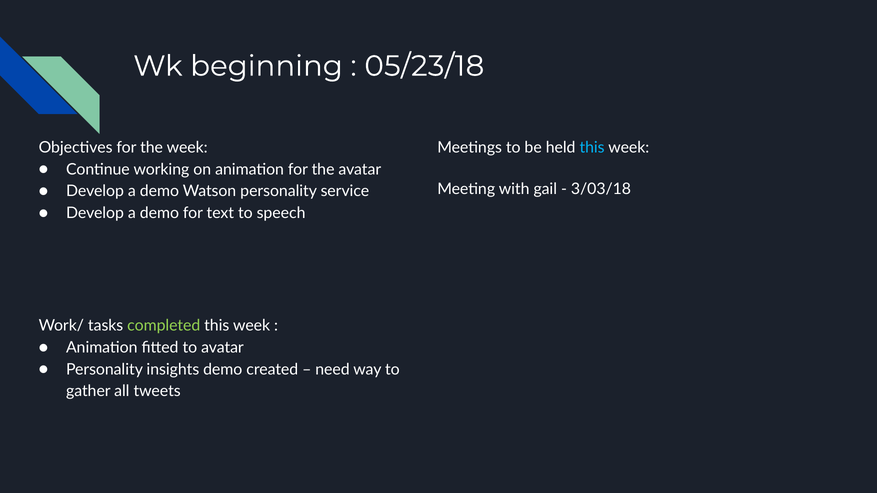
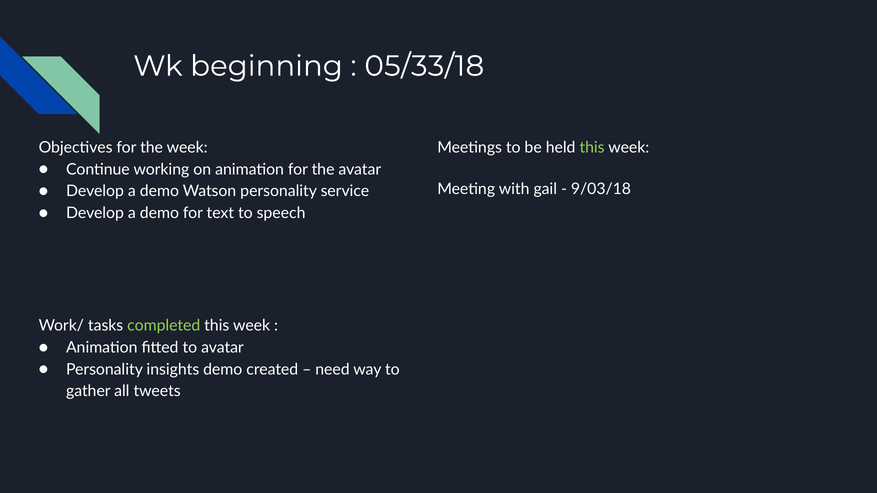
05/23/18: 05/23/18 -> 05/33/18
this at (592, 148) colour: light blue -> light green
3/03/18: 3/03/18 -> 9/03/18
